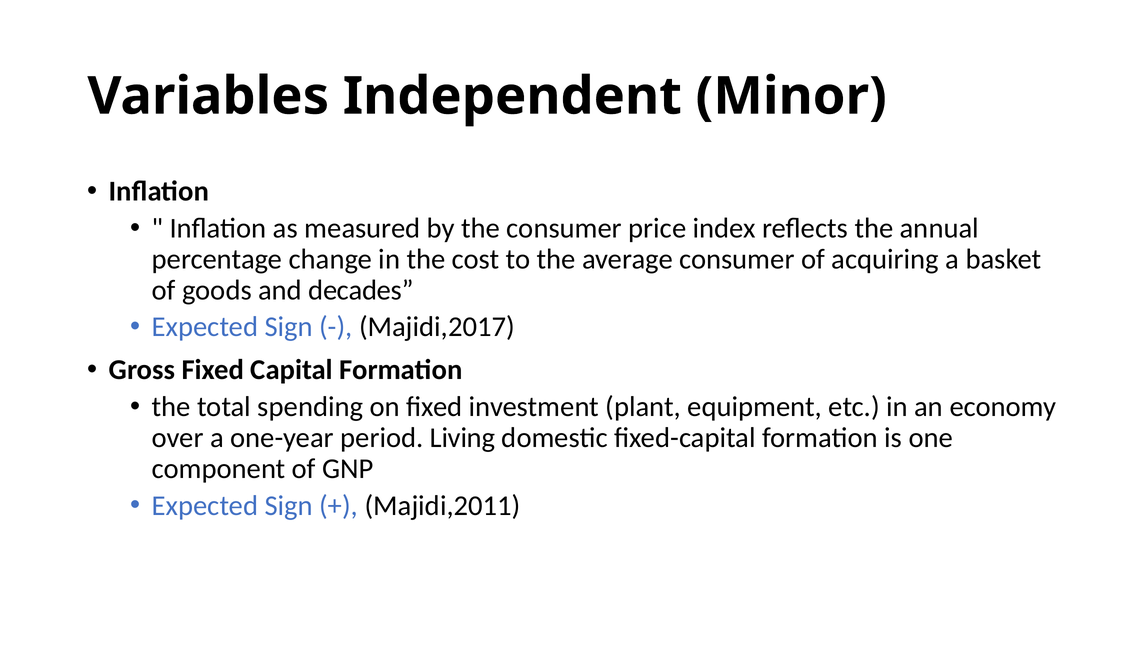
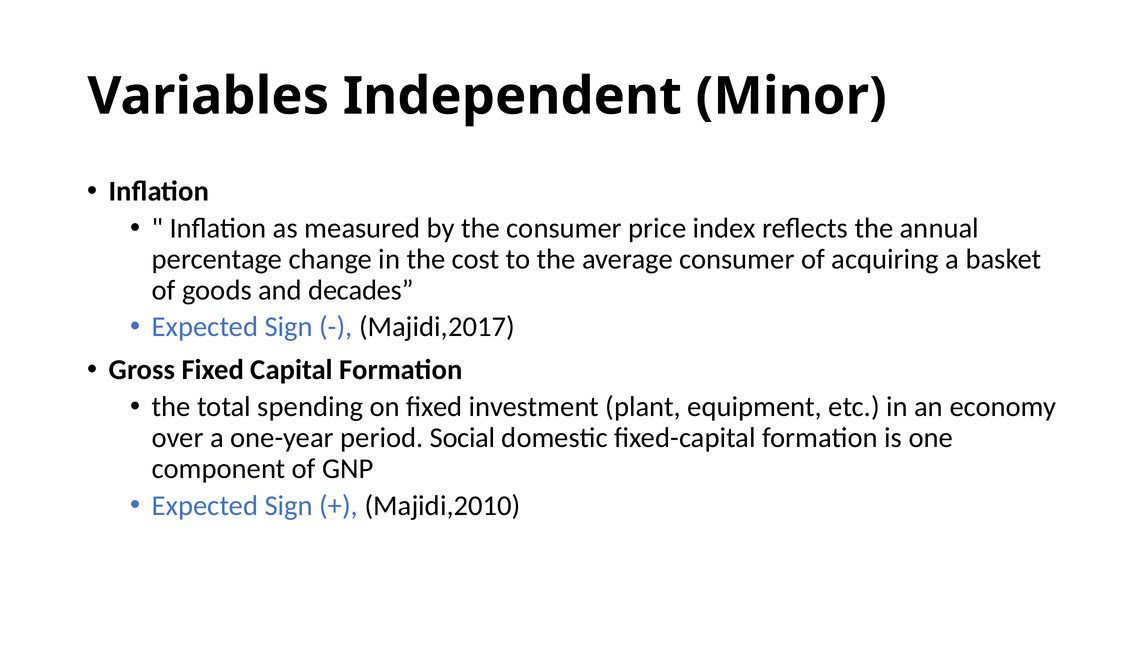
Living: Living -> Social
Majidi,2011: Majidi,2011 -> Majidi,2010
